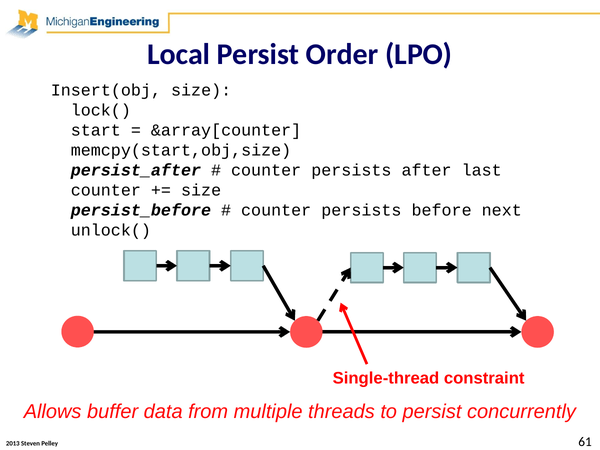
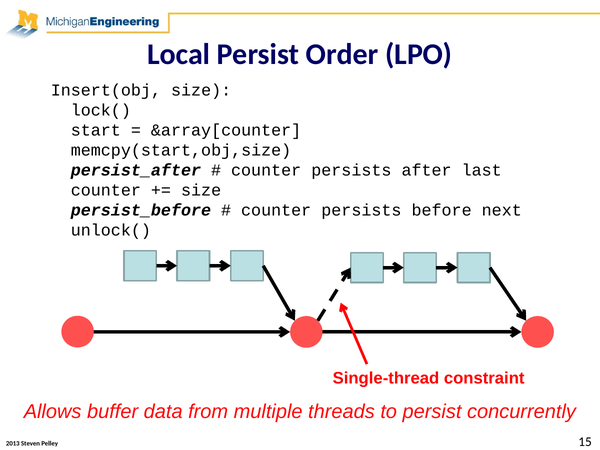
61: 61 -> 15
